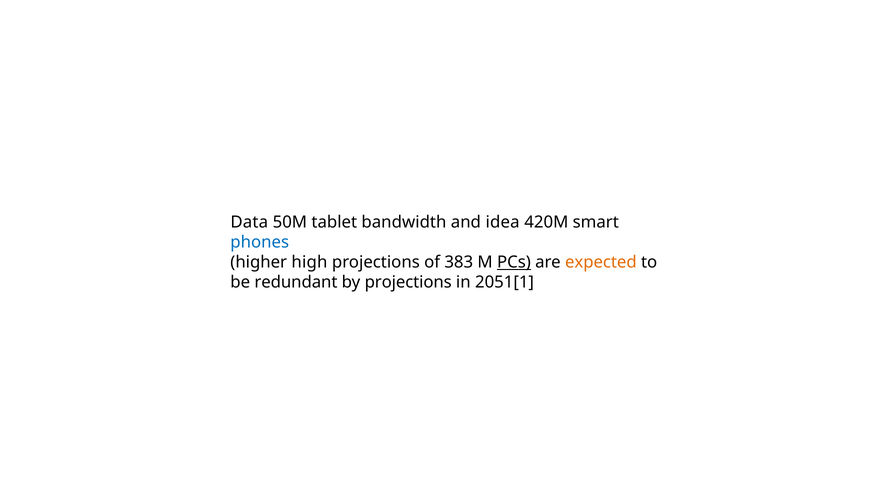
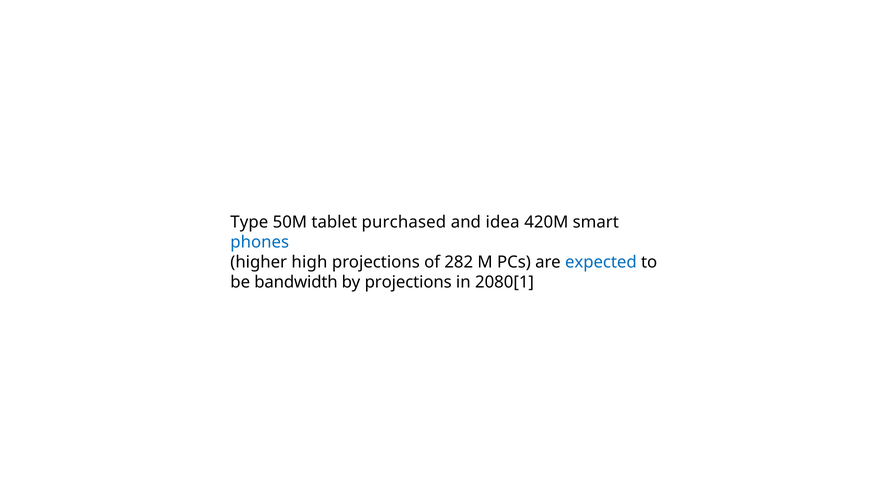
Data: Data -> Type
bandwidth: bandwidth -> purchased
383: 383 -> 282
PCs underline: present -> none
expected colour: orange -> blue
redundant: redundant -> bandwidth
2051[1: 2051[1 -> 2080[1
